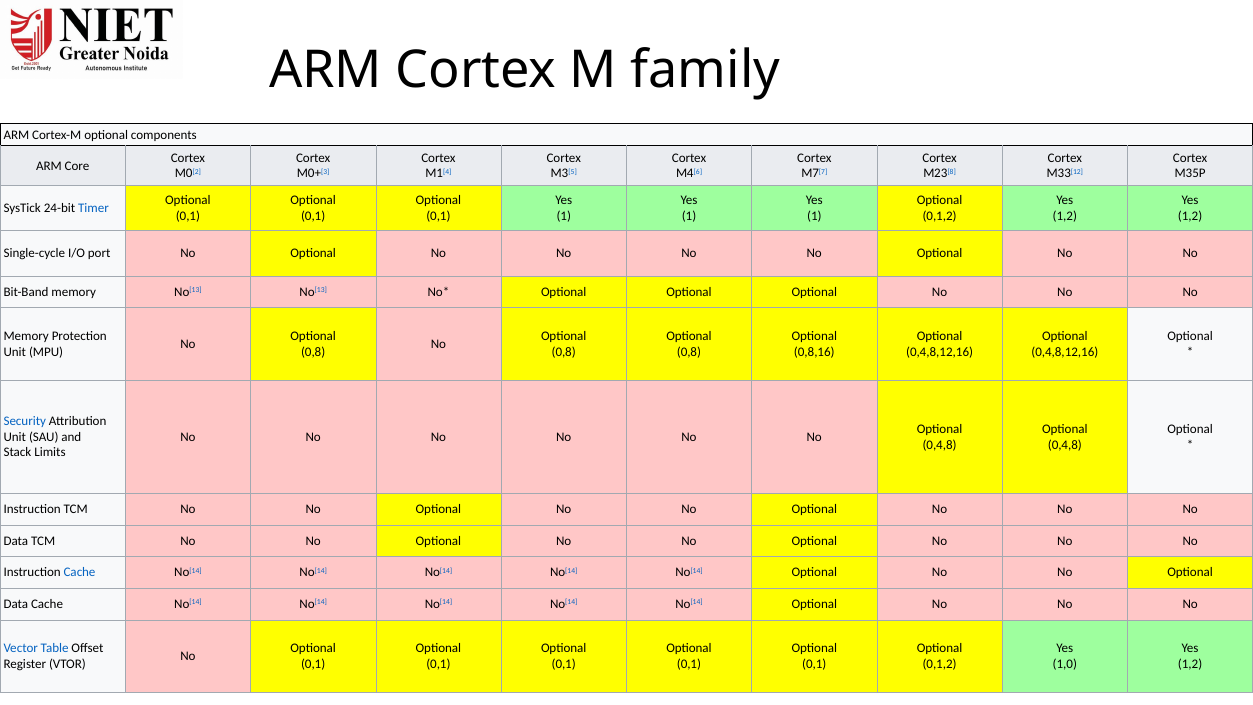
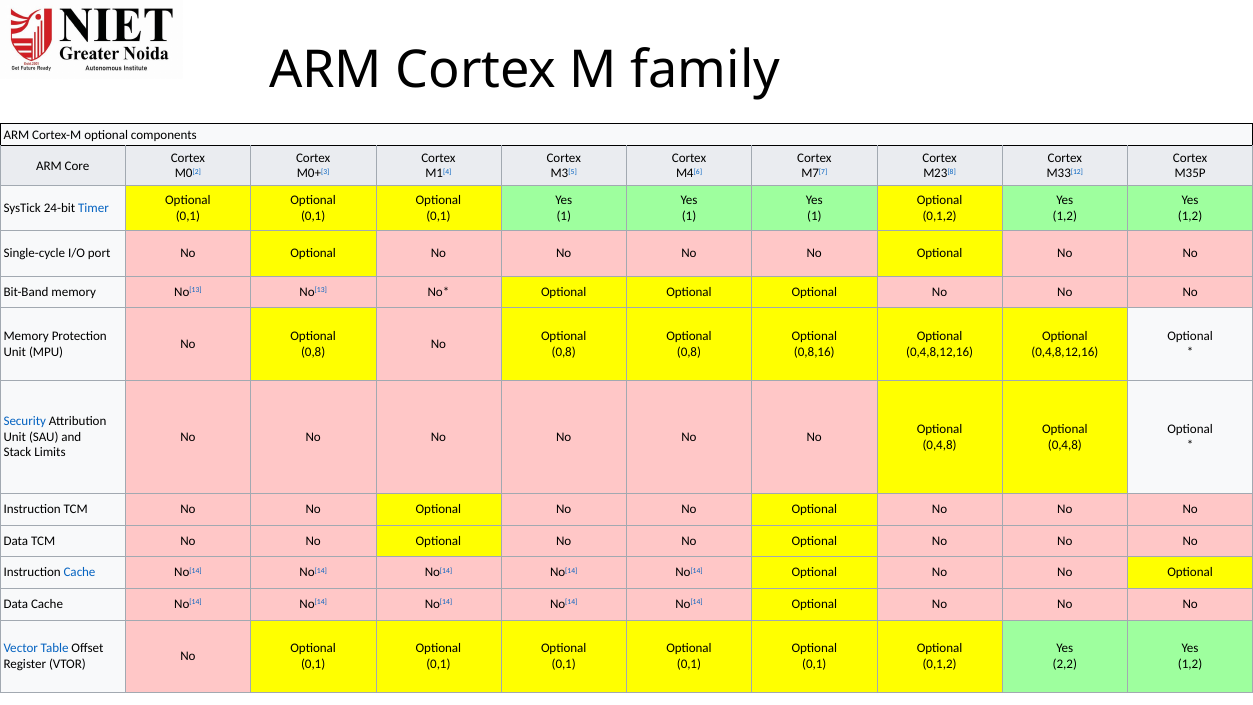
1,0: 1,0 -> 2,2
